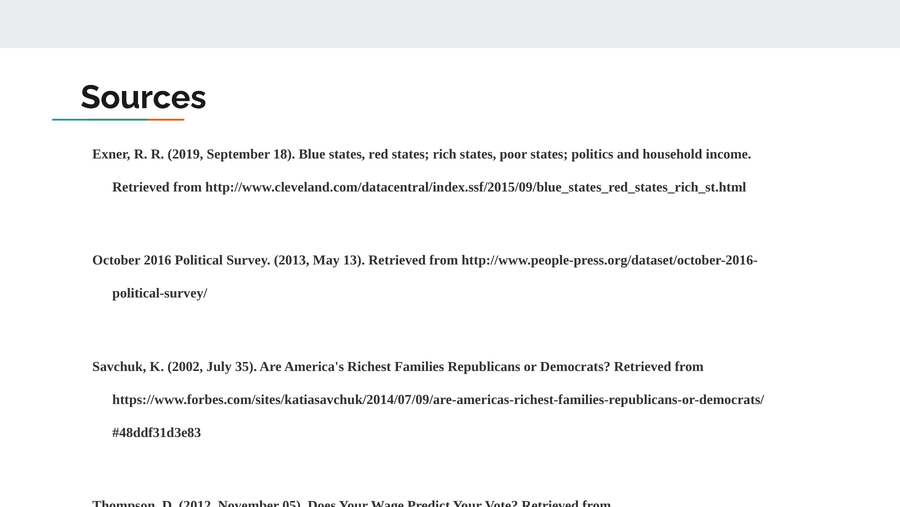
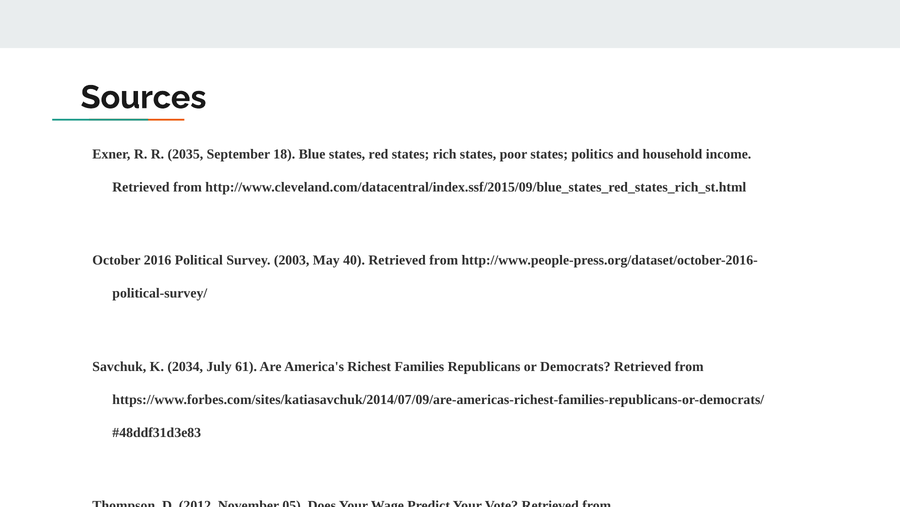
2019: 2019 -> 2035
2013: 2013 -> 2003
13: 13 -> 40
2002: 2002 -> 2034
35: 35 -> 61
